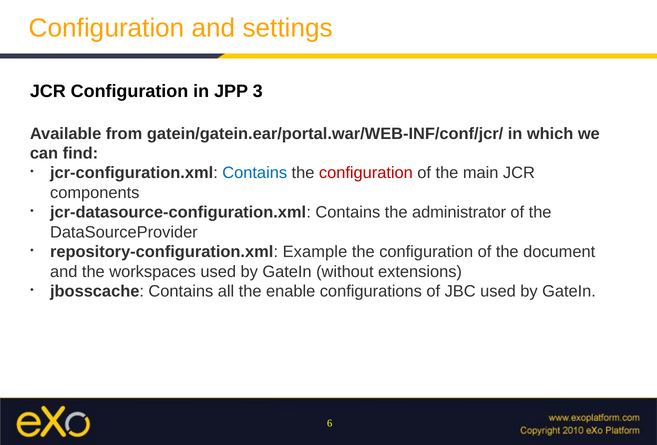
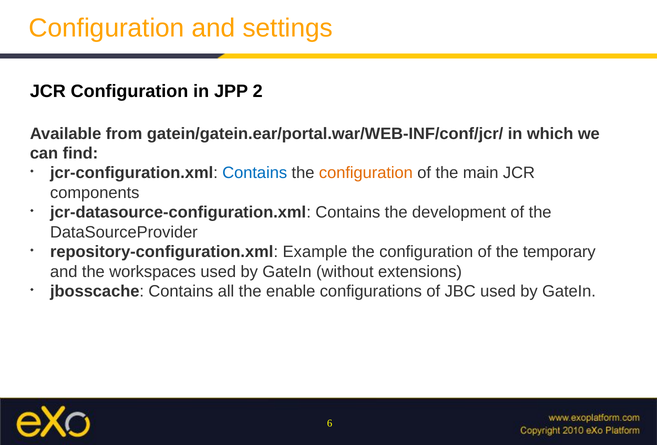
3: 3 -> 2
configuration at (366, 173) colour: red -> orange
administrator: administrator -> development
document: document -> temporary
